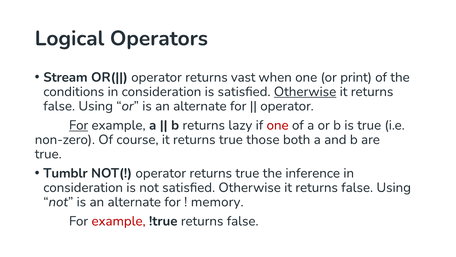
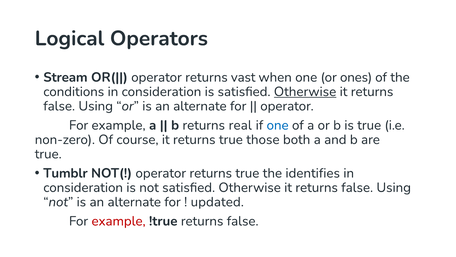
print: print -> ones
For at (79, 125) underline: present -> none
lazy: lazy -> real
one at (278, 125) colour: red -> blue
inference: inference -> identifies
memory: memory -> updated
